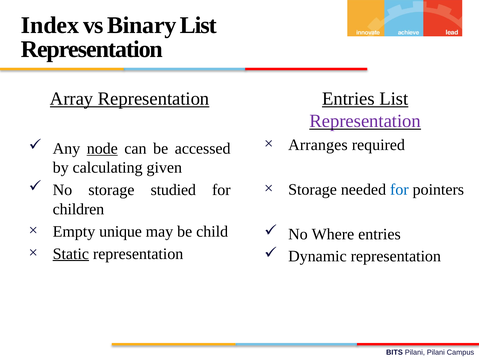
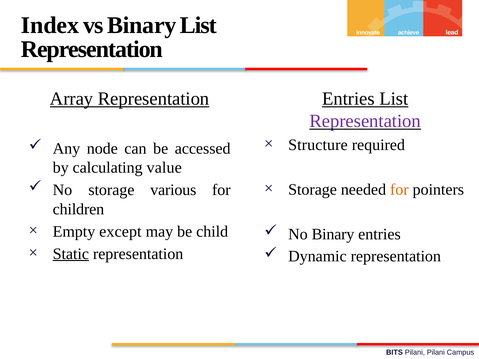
Arranges: Arranges -> Structure
node underline: present -> none
given: given -> value
for at (399, 190) colour: blue -> orange
studied: studied -> various
unique: unique -> except
No Where: Where -> Binary
